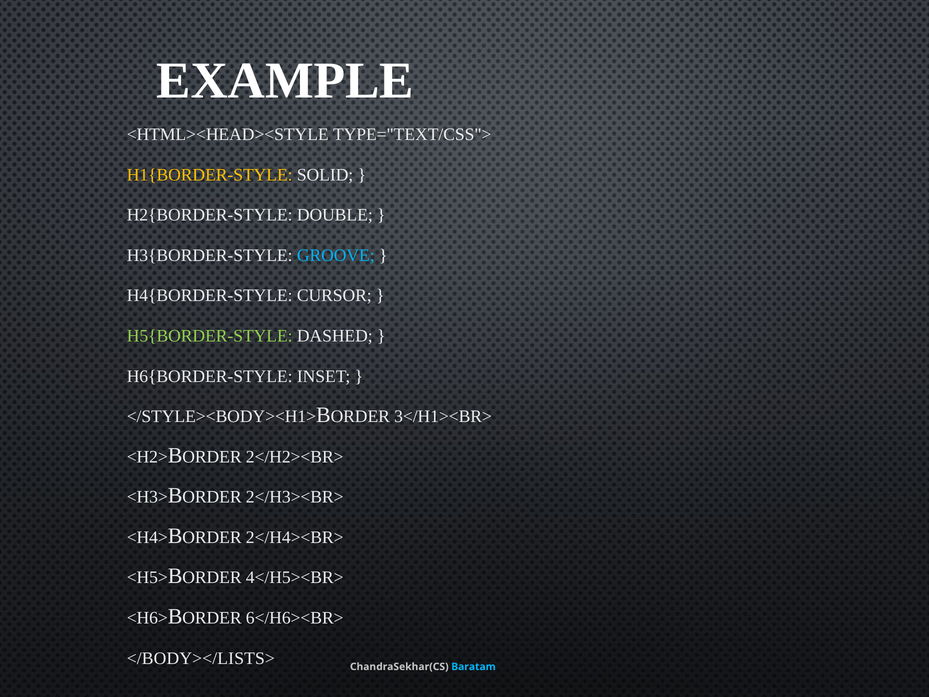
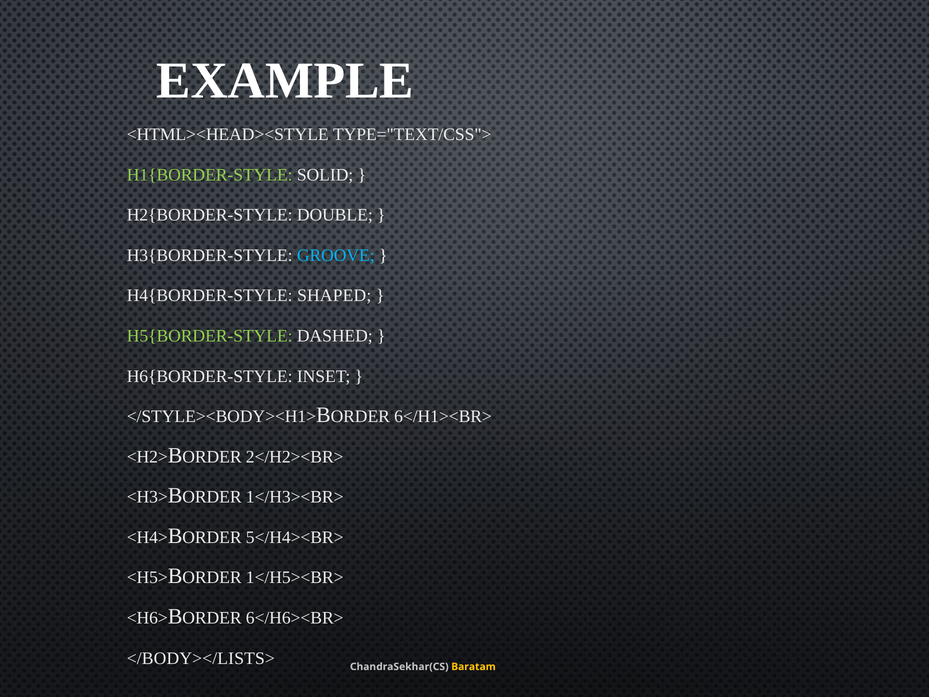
H1{BORDER-STYLE colour: yellow -> light green
CURSOR: CURSOR -> SHAPED
3</H1><BR>: 3</H1><BR> -> 6</H1><BR>
2</H3><BR>: 2</H3><BR> -> 1</H3><BR>
2</H4><BR>: 2</H4><BR> -> 5</H4><BR>
4</H5><BR>: 4</H5><BR> -> 1</H5><BR>
Baratam colour: light blue -> yellow
